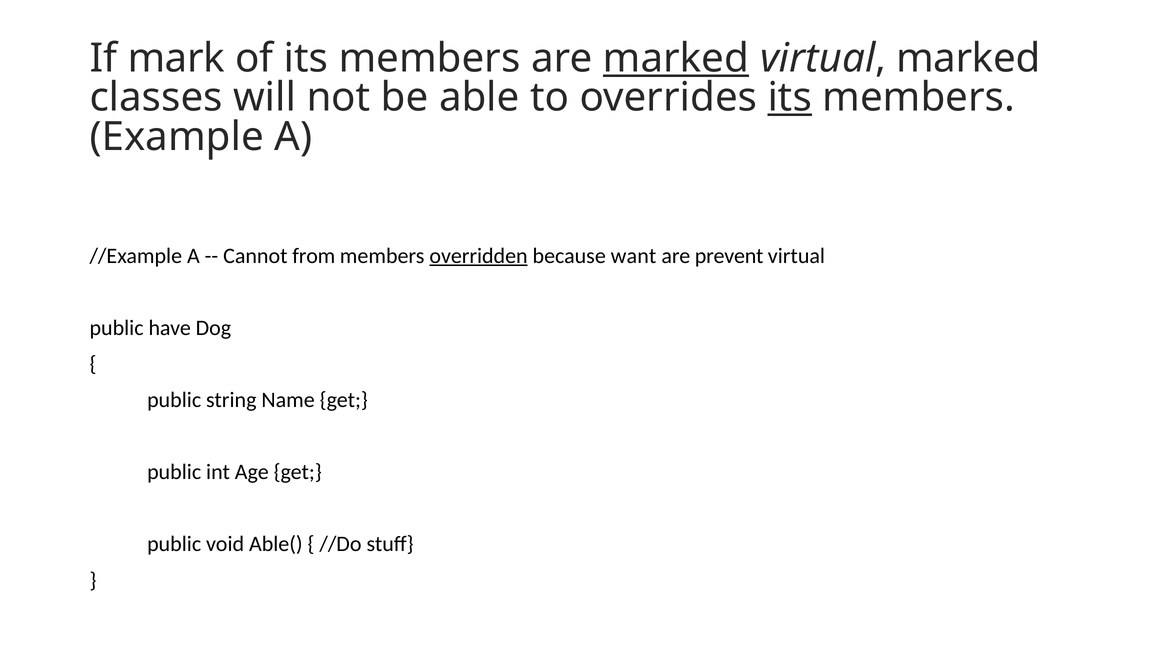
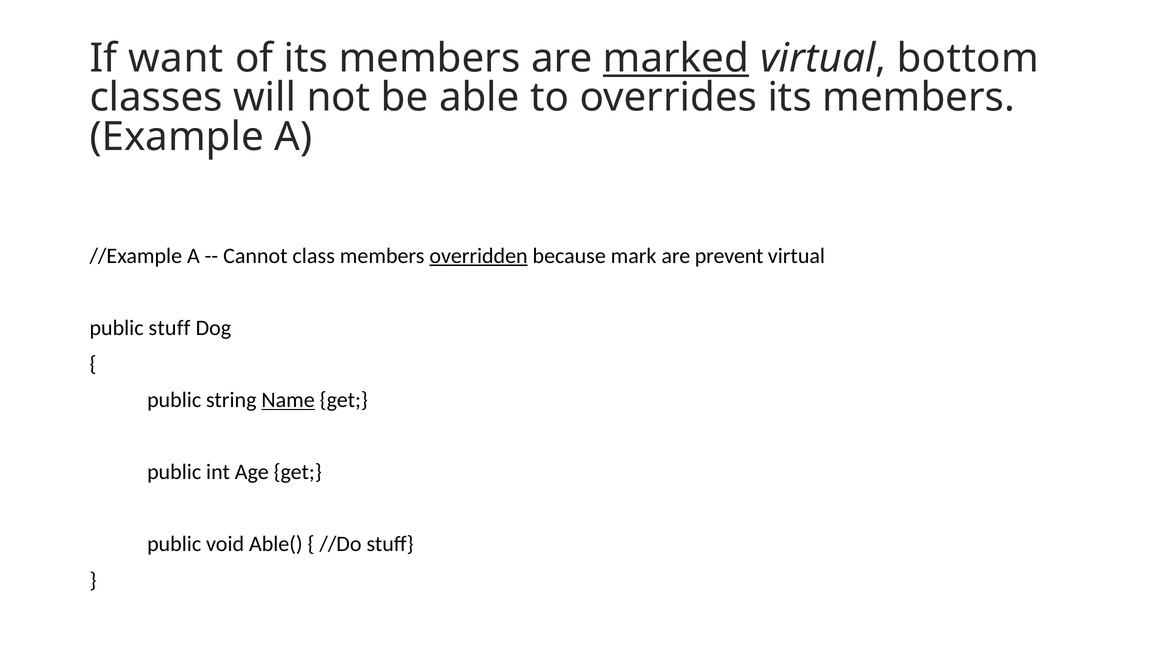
mark: mark -> want
virtual marked: marked -> bottom
its at (790, 97) underline: present -> none
from: from -> class
want: want -> mark
public have: have -> stuff
Name underline: none -> present
